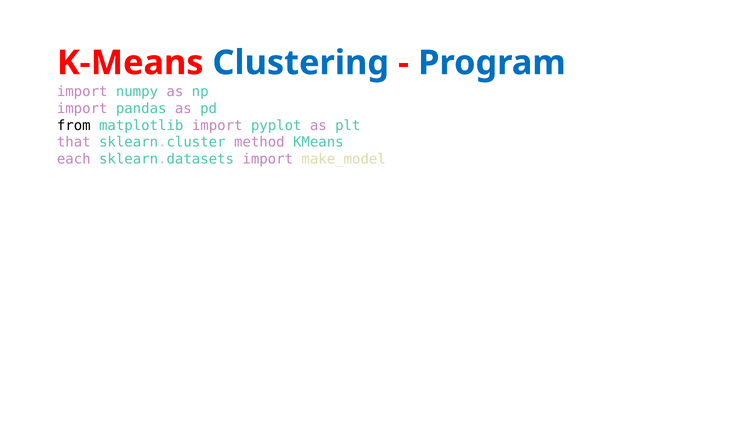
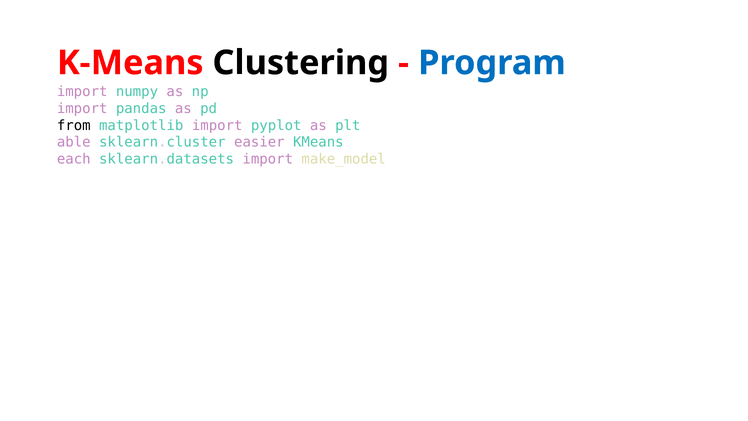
Clustering colour: blue -> black
that: that -> able
method: method -> easier
